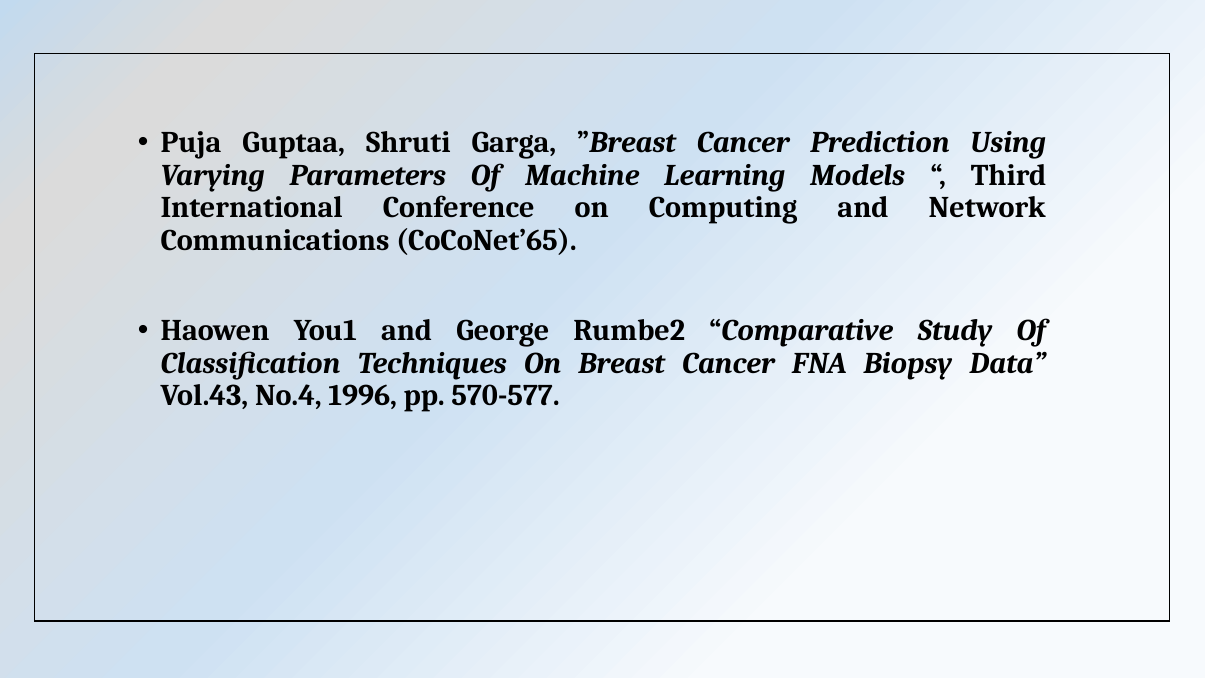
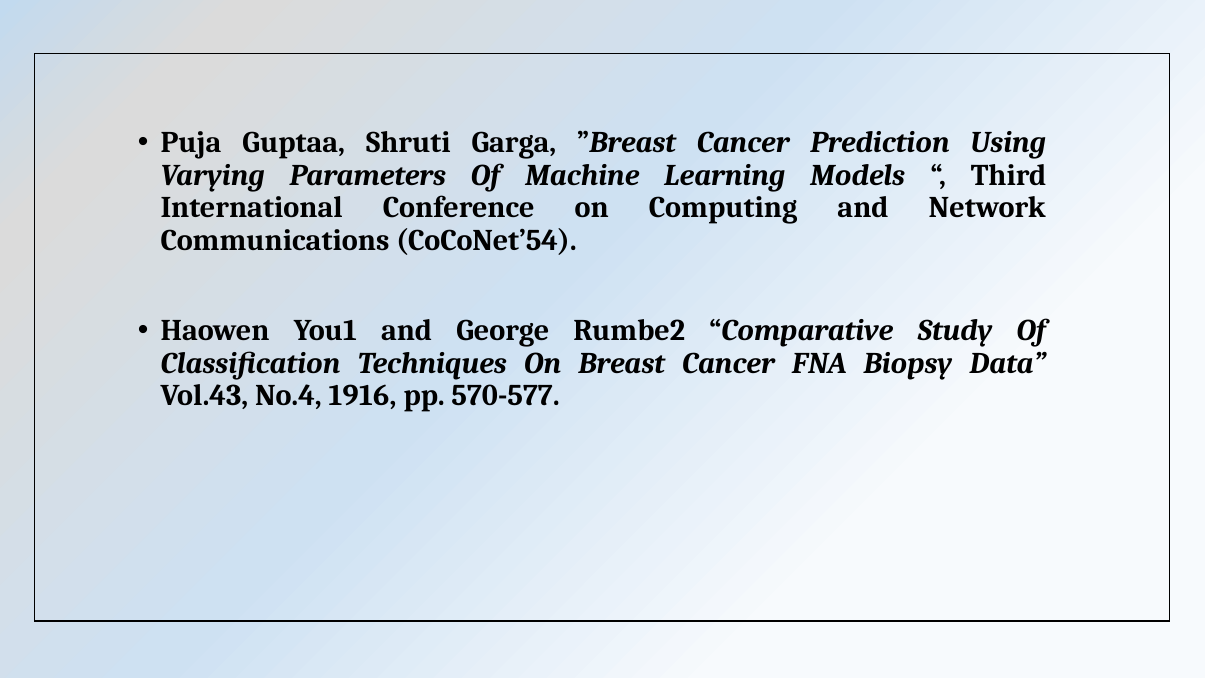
CoCoNet’65: CoCoNet’65 -> CoCoNet’54
1996: 1996 -> 1916
